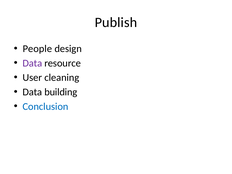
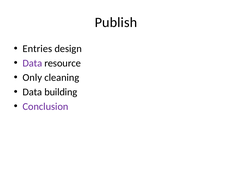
People: People -> Entries
User: User -> Only
Conclusion colour: blue -> purple
